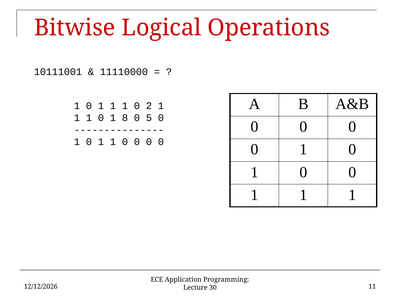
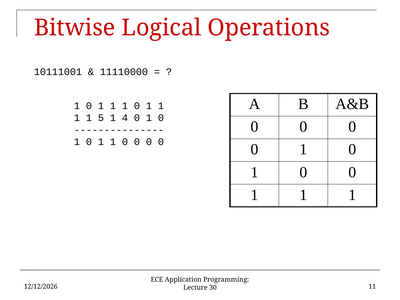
1 1 0 2: 2 -> 1
0 at (101, 118): 0 -> 5
8: 8 -> 4
5 at (149, 118): 5 -> 1
